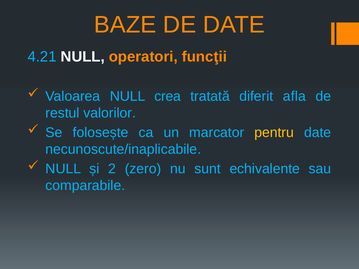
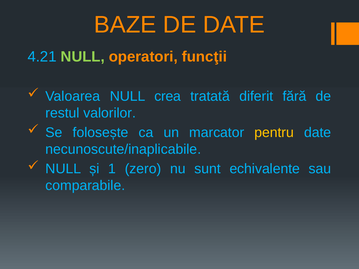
NULL at (83, 57) colour: white -> light green
afla: afla -> fără
2: 2 -> 1
